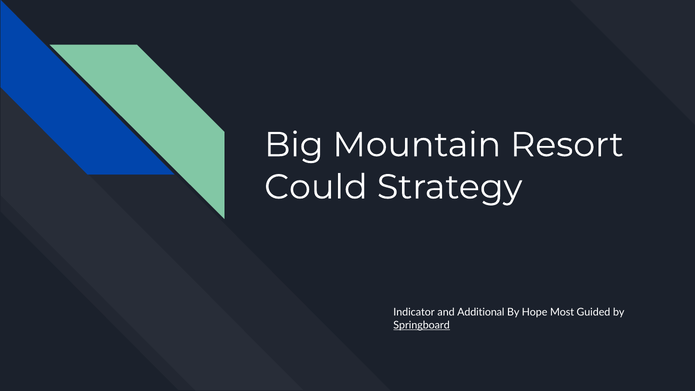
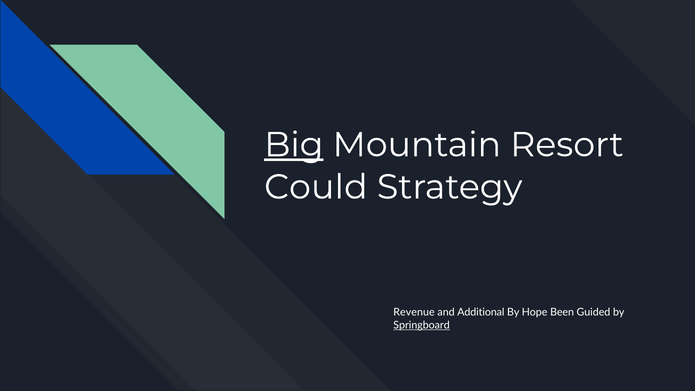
Big underline: none -> present
Indicator: Indicator -> Revenue
Most: Most -> Been
